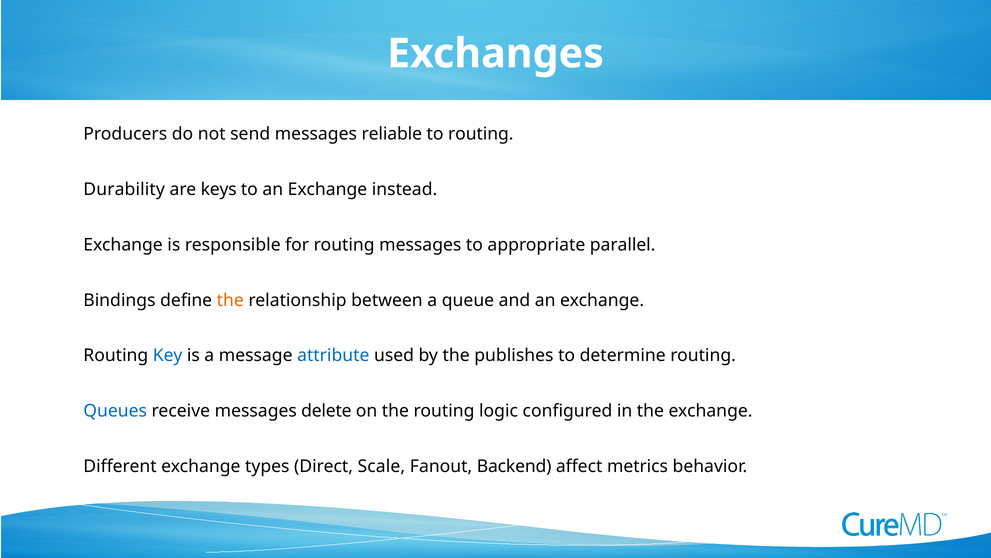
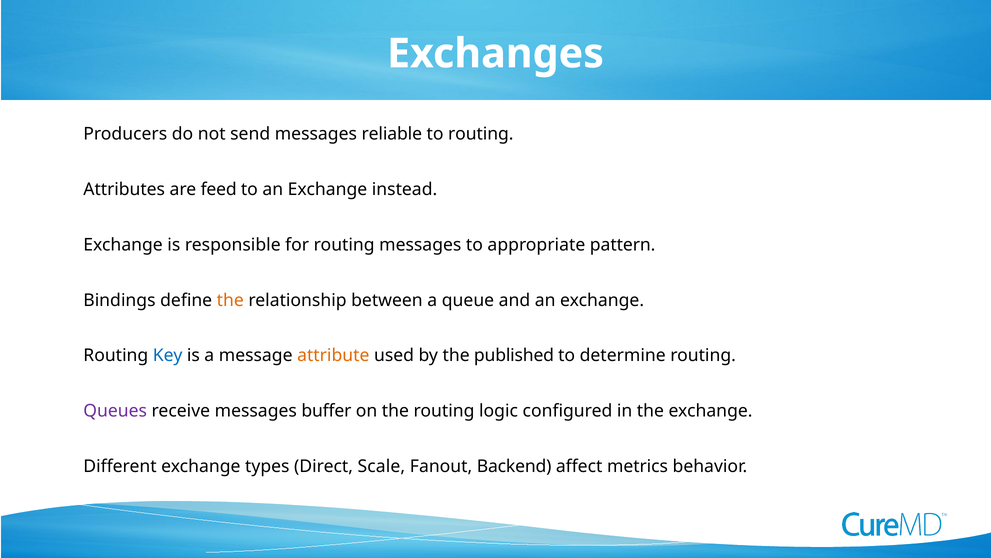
Durability: Durability -> Attributes
keys: keys -> feed
parallel: parallel -> pattern
attribute colour: blue -> orange
publishes: publishes -> published
Queues colour: blue -> purple
delete: delete -> buffer
